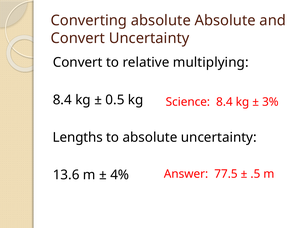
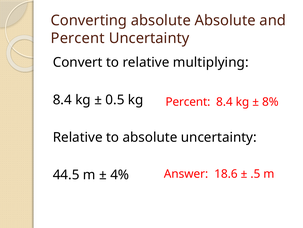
Convert at (78, 38): Convert -> Percent
Science at (188, 102): Science -> Percent
3%: 3% -> 8%
Lengths at (78, 137): Lengths -> Relative
77.5: 77.5 -> 18.6
13.6: 13.6 -> 44.5
